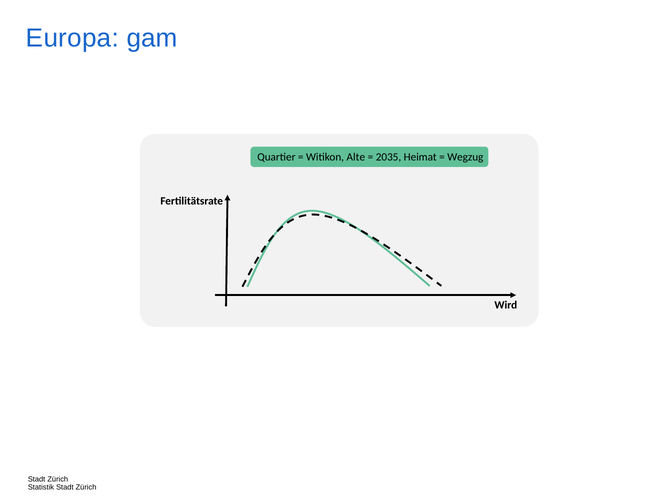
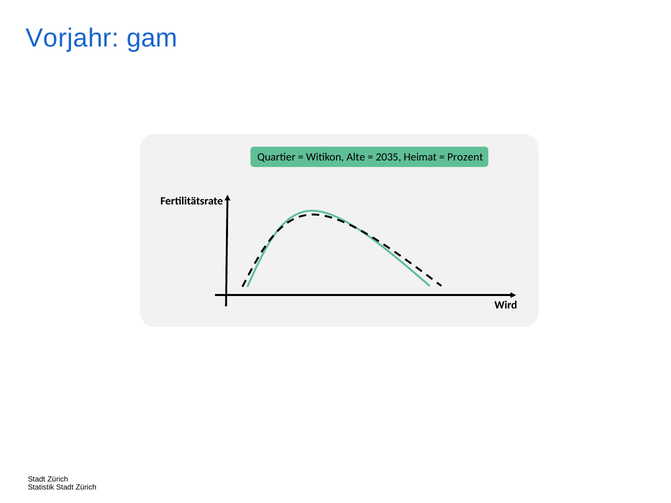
Europa: Europa -> Vorjahr
Wegzug: Wegzug -> Prozent
